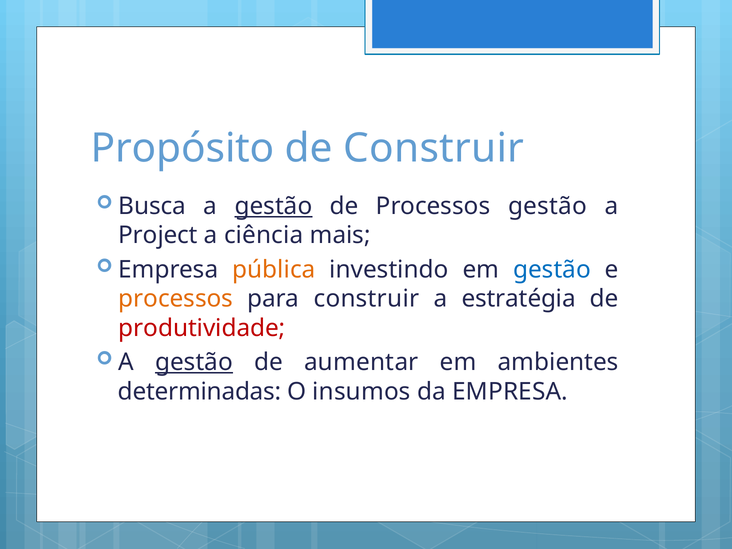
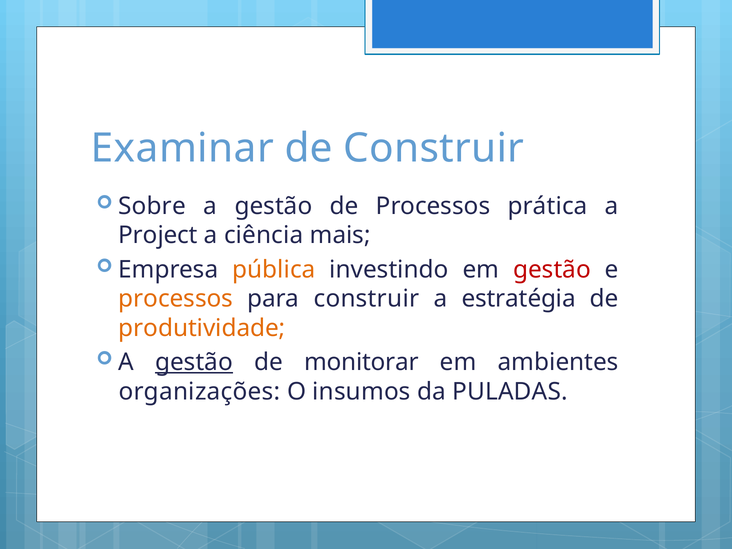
Propósito: Propósito -> Examinar
Busca: Busca -> Sobre
gestão at (273, 206) underline: present -> none
Processos gestão: gestão -> prática
gestão at (552, 269) colour: blue -> red
produtividade colour: red -> orange
aumentar: aumentar -> monitorar
determinadas: determinadas -> organizações
da EMPRESA: EMPRESA -> PULADAS
